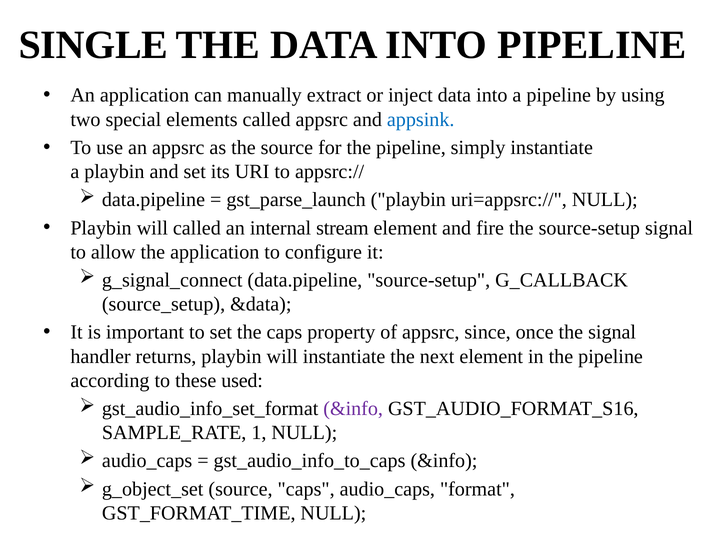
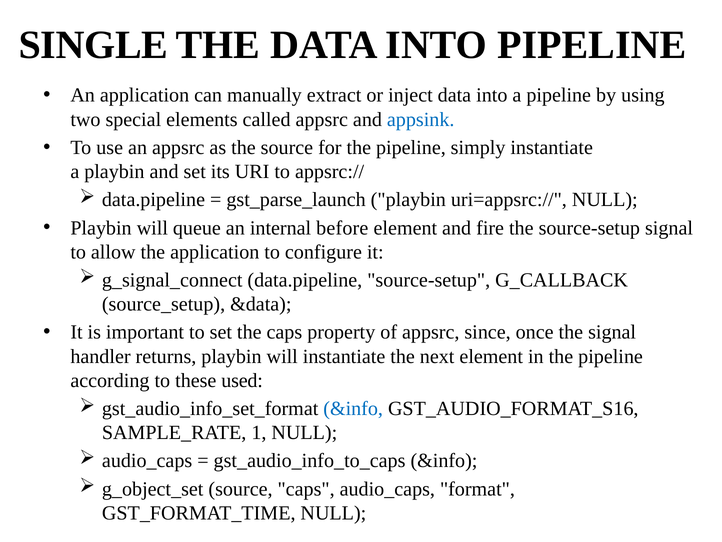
will called: called -> queue
stream: stream -> before
&info at (353, 408) colour: purple -> blue
